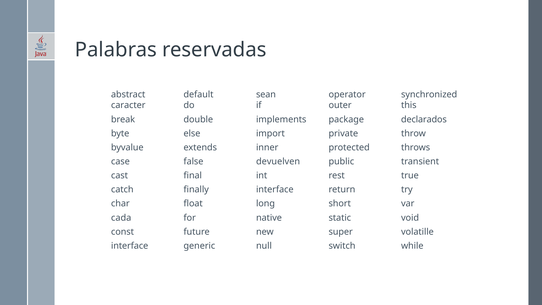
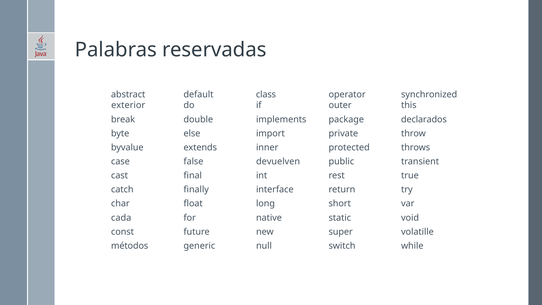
sean: sean -> class
caracter: caracter -> exterior
interface at (130, 246): interface -> métodos
